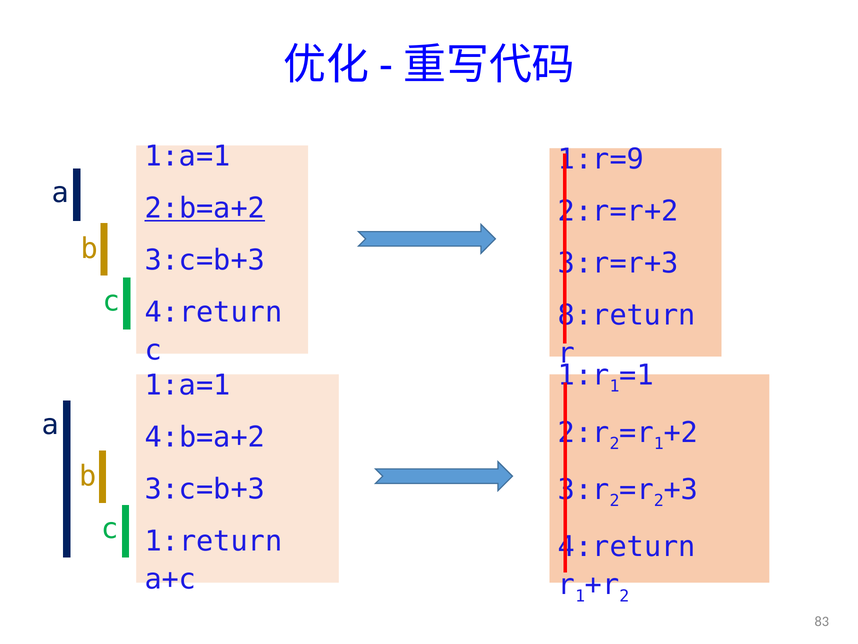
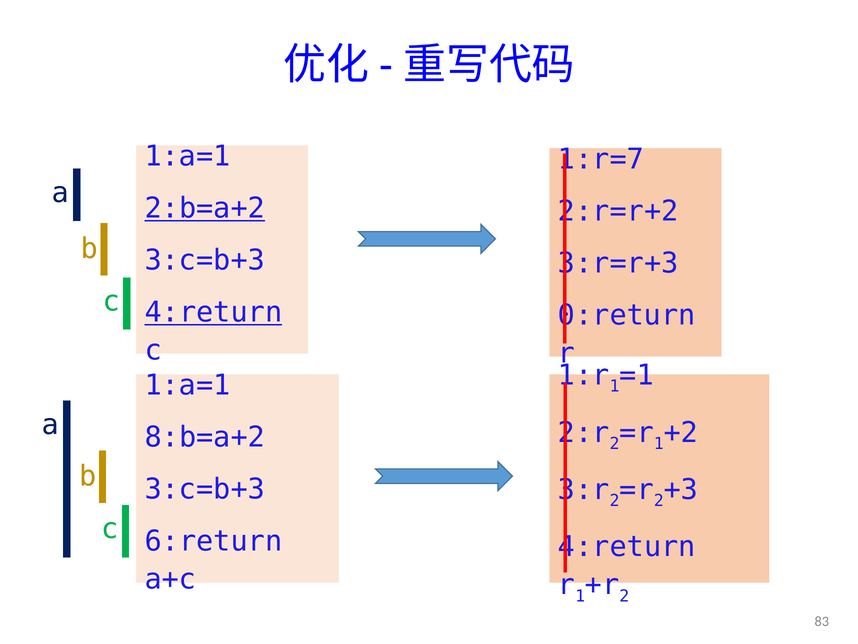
1:r=9: 1:r=9 -> 1:r=7
4:return at (213, 312) underline: none -> present
8:return: 8:return -> 0:return
4:b=a+2: 4:b=a+2 -> 8:b=a+2
1:return: 1:return -> 6:return
